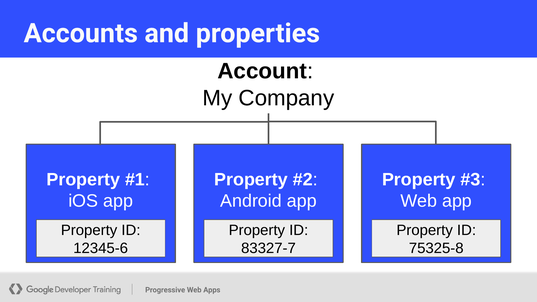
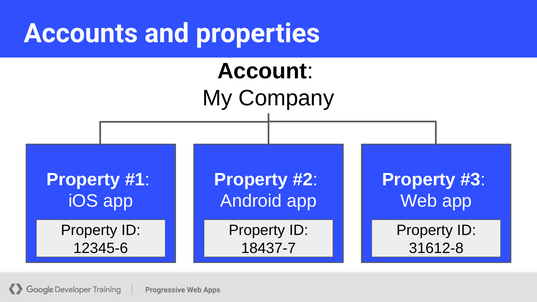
83327-7: 83327-7 -> 18437-7
75325-8: 75325-8 -> 31612-8
